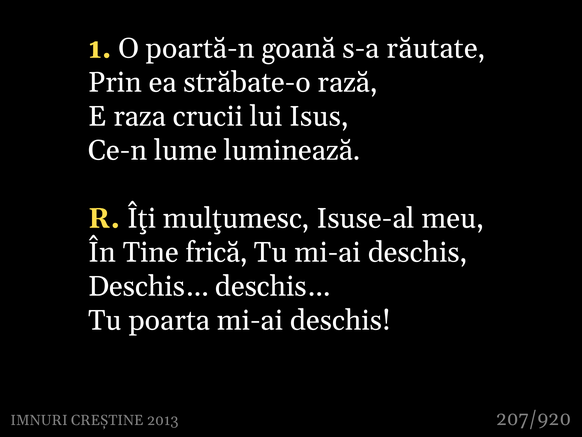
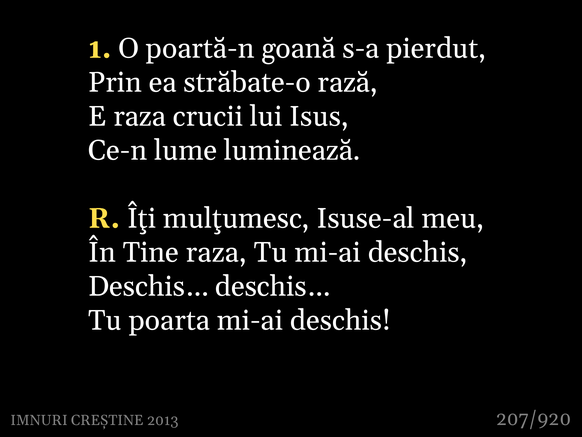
răutate: răutate -> pierdut
Tine frică: frică -> raza
